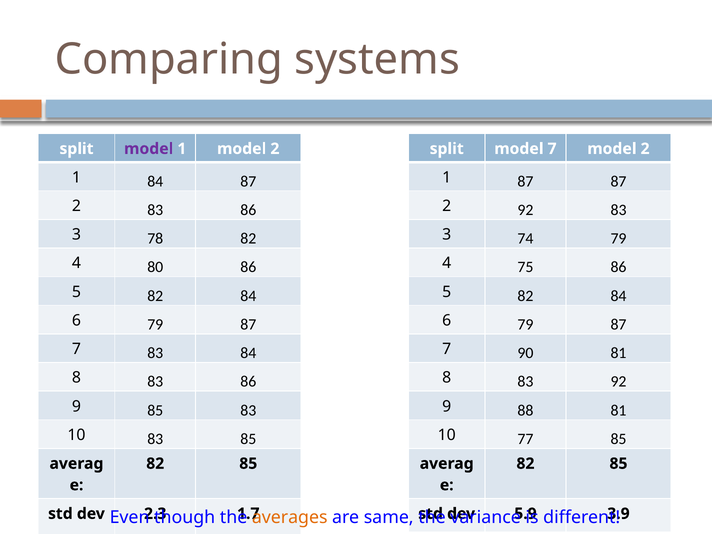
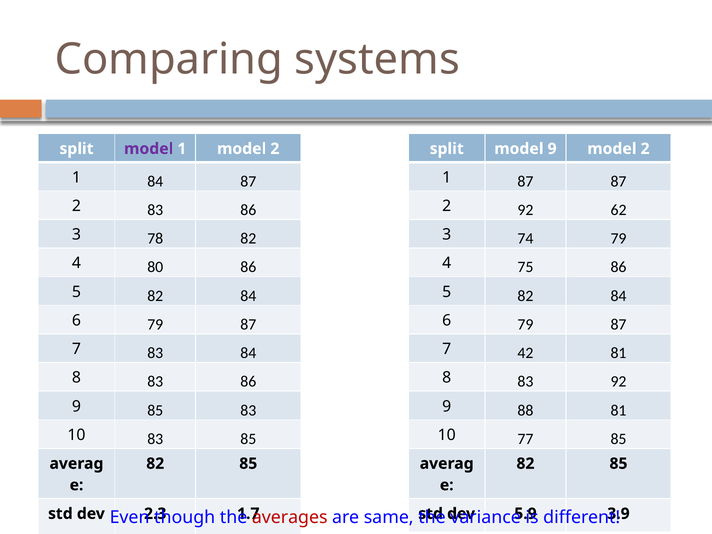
model 7: 7 -> 9
92 83: 83 -> 62
90: 90 -> 42
averages colour: orange -> red
